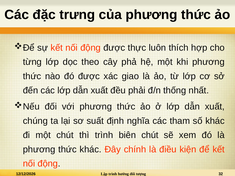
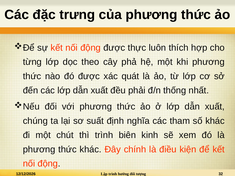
giao: giao -> quát
biên chút: chút -> kinh
